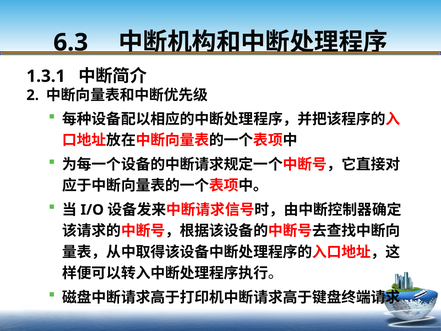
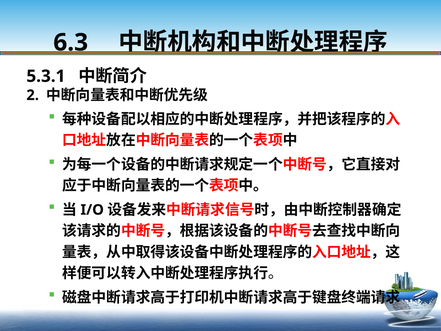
1.3.1: 1.3.1 -> 5.3.1
